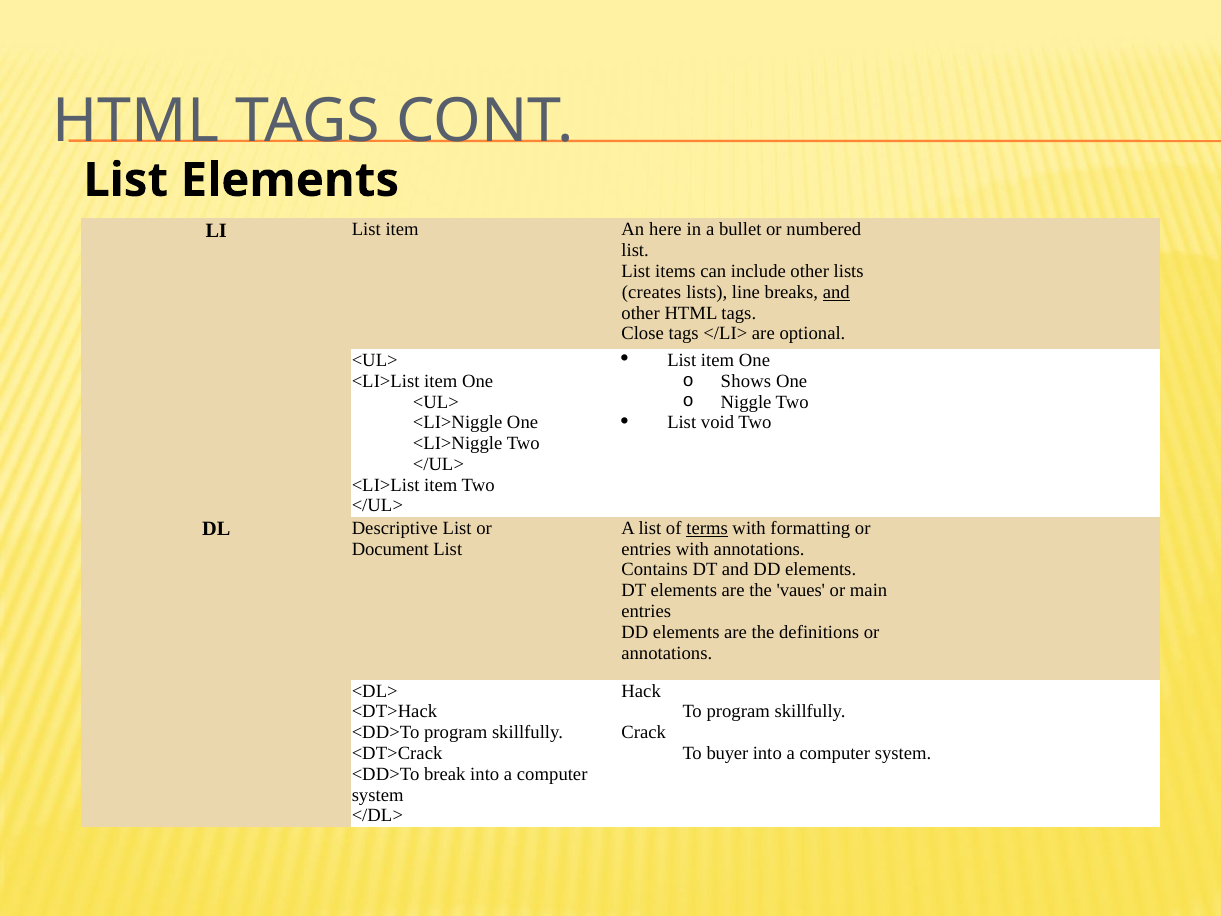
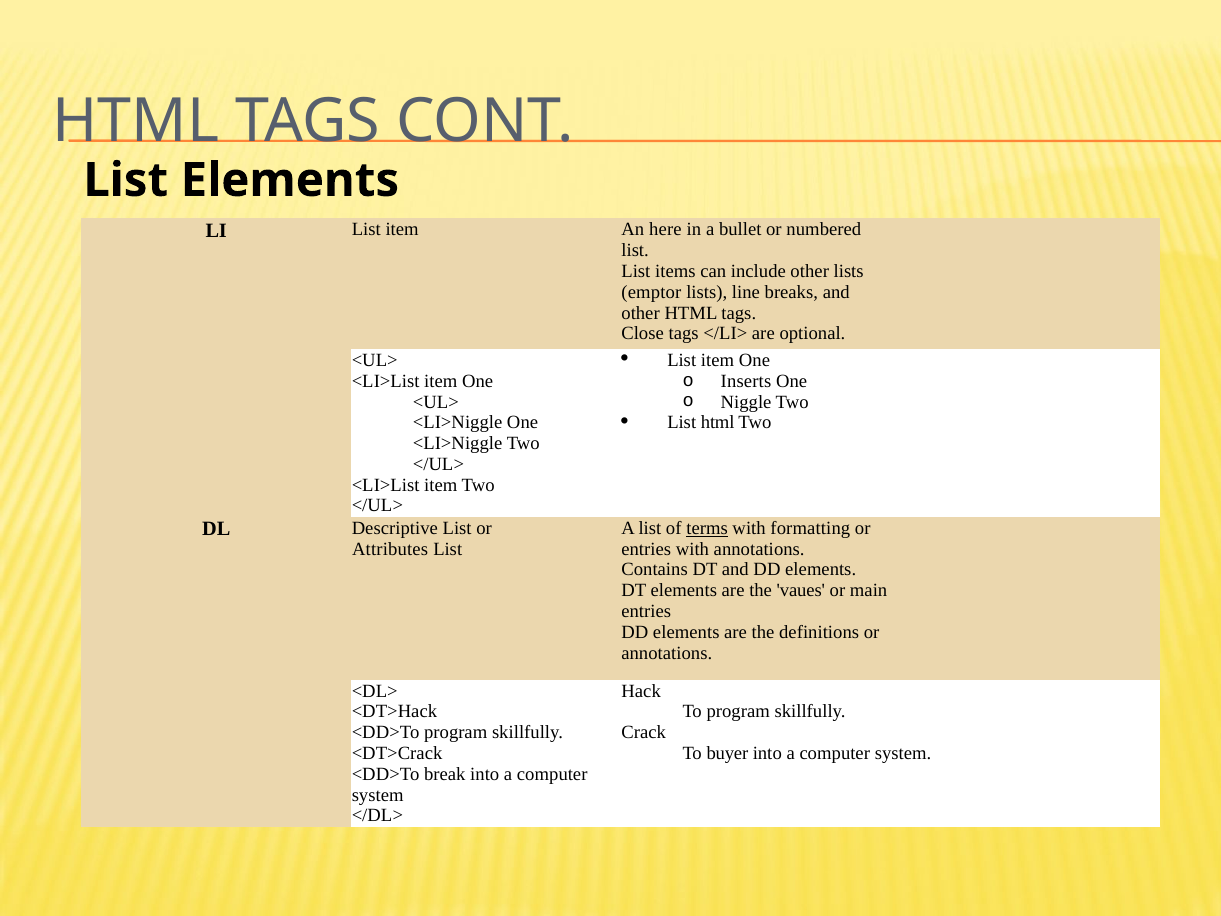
creates: creates -> emptor
and at (836, 292) underline: present -> none
Shows: Shows -> Inserts
List void: void -> html
Document: Document -> Attributes
